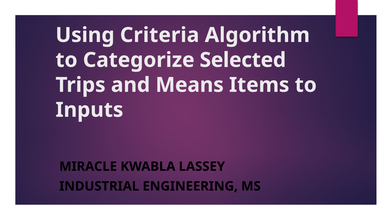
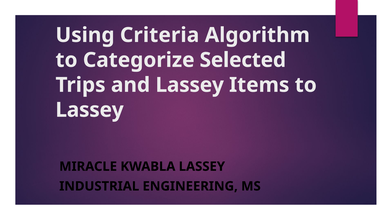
and Means: Means -> Lassey
Inputs at (89, 110): Inputs -> Lassey
